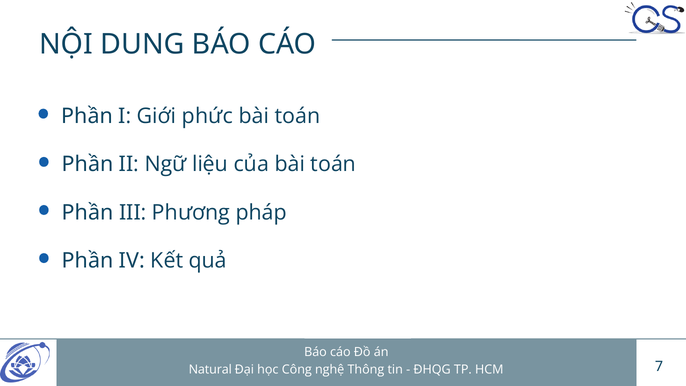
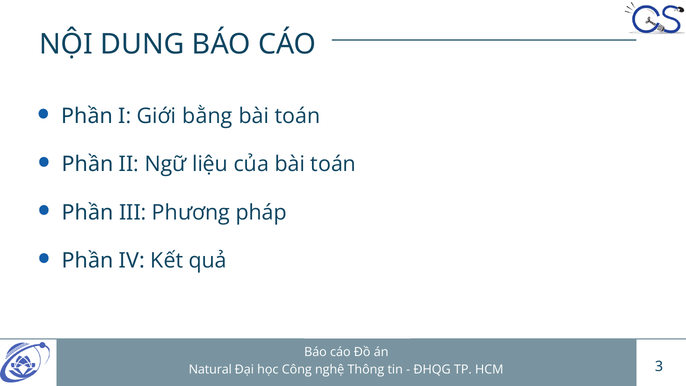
phức: phức -> bằng
7: 7 -> 3
